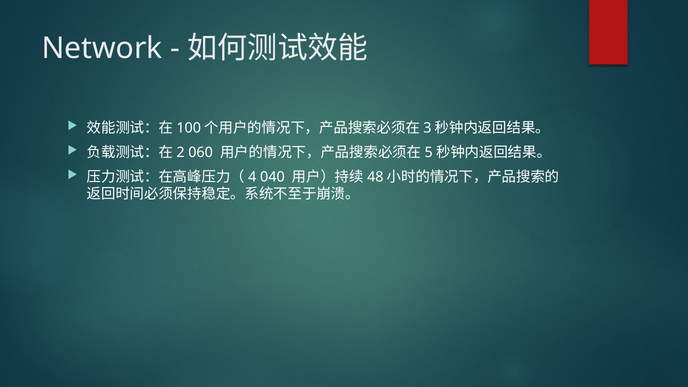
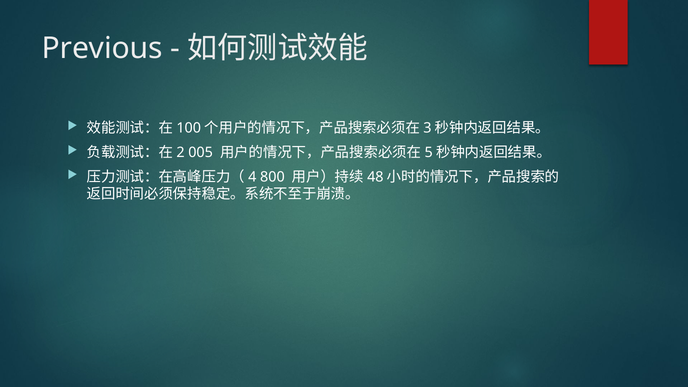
Network: Network -> Previous
060: 060 -> 005
040: 040 -> 800
